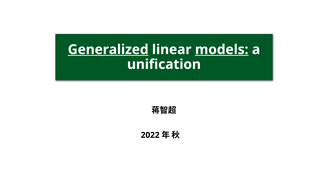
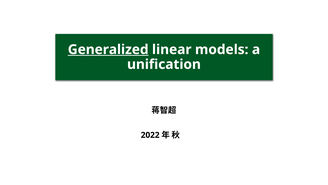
models underline: present -> none
